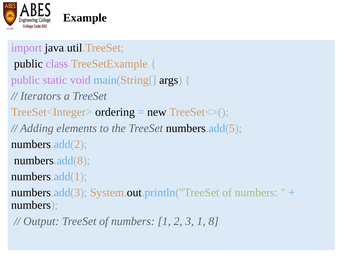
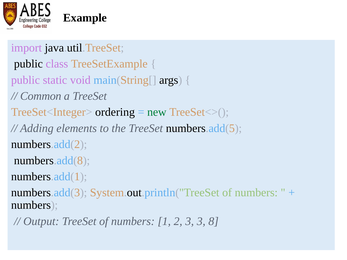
Iterators: Iterators -> Common
new colour: black -> green
3 1: 1 -> 3
